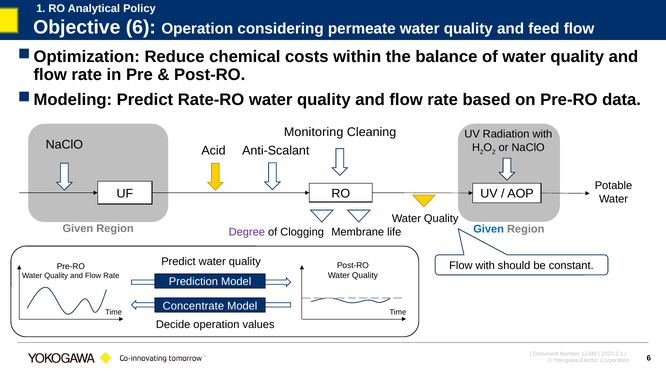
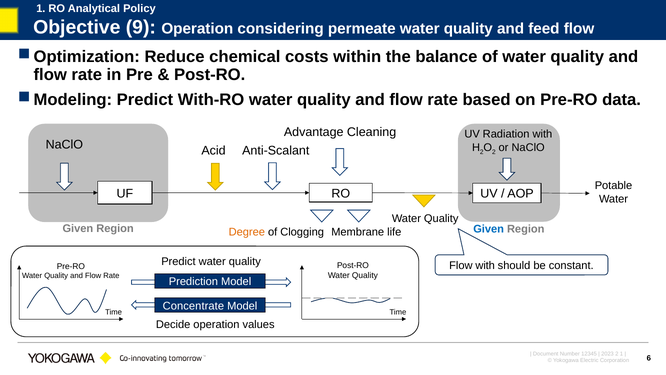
Objective 6: 6 -> 9
Rate-RO: Rate-RO -> With-RO
Monitoring: Monitoring -> Advantage
Degree colour: purple -> orange
